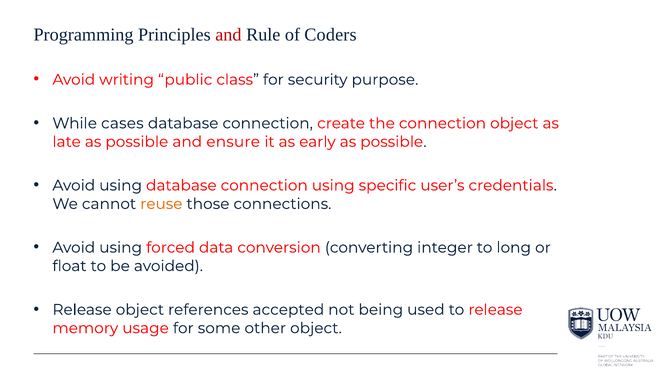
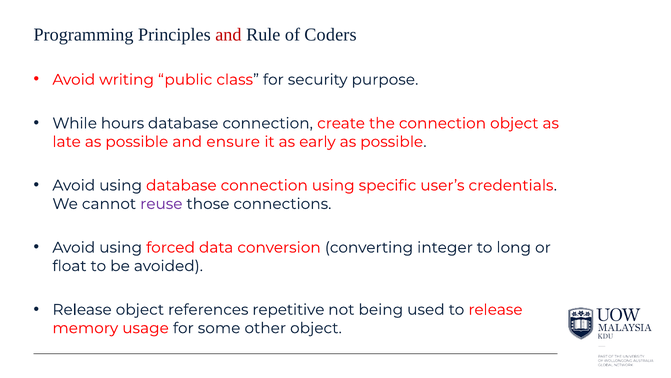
cases: cases -> hours
reuse colour: orange -> purple
accepted: accepted -> repetitive
